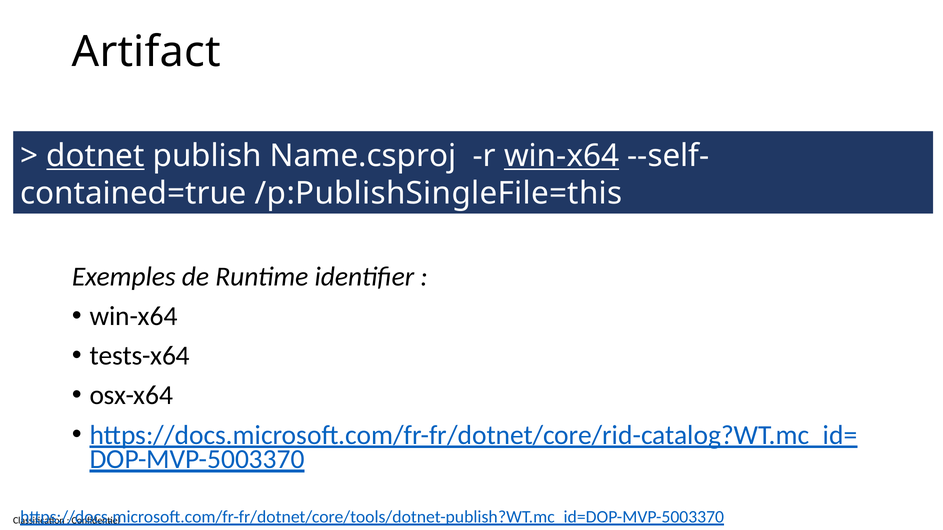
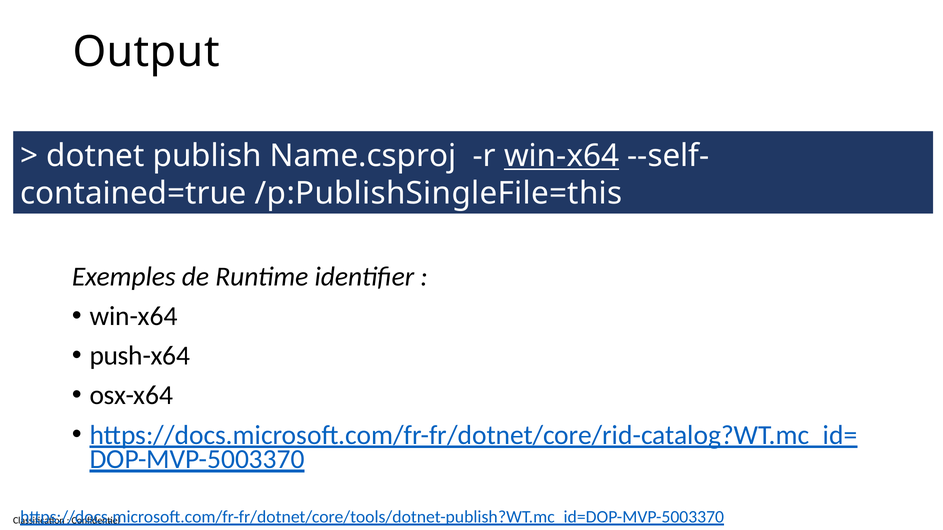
Artifact: Artifact -> Output
dotnet underline: present -> none
tests-x64: tests-x64 -> push-x64
